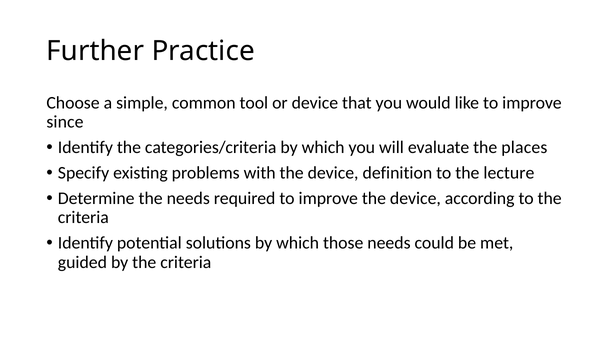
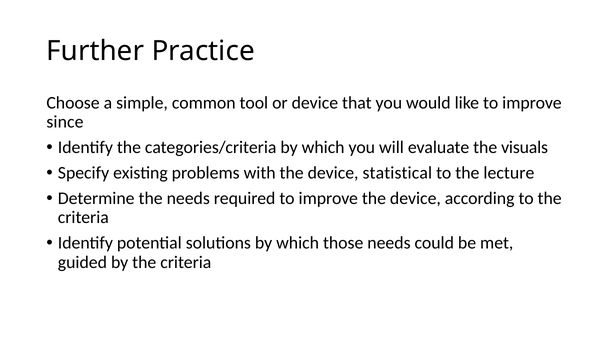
places: places -> visuals
definition: definition -> statistical
